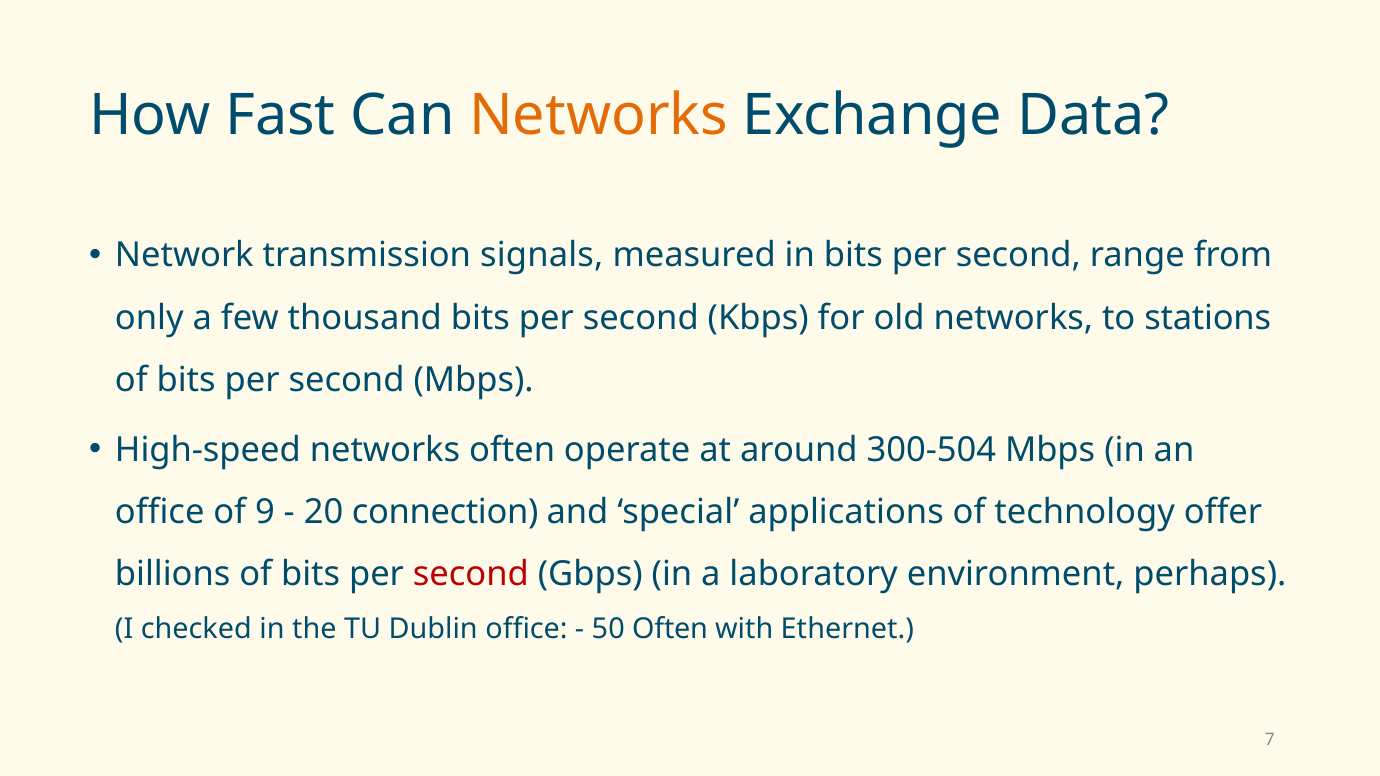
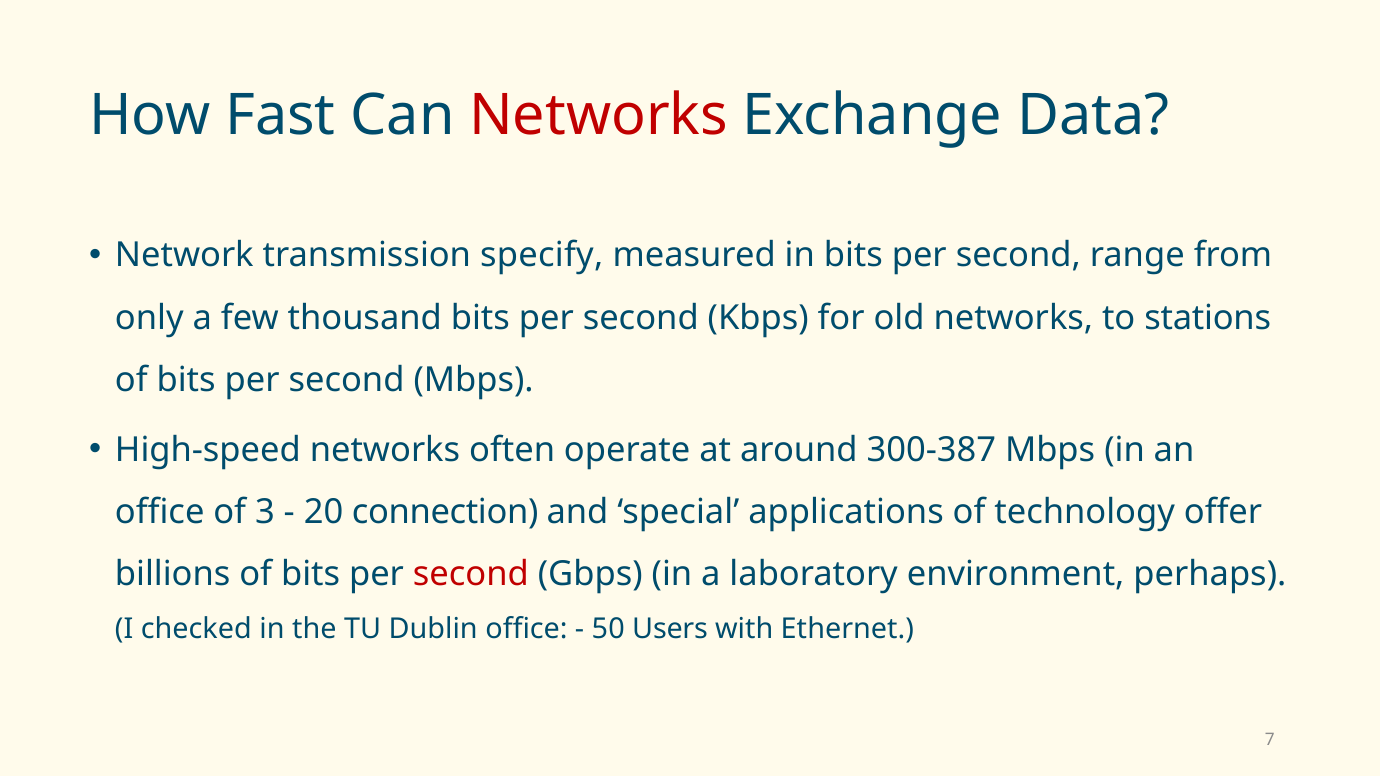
Networks at (599, 116) colour: orange -> red
signals: signals -> specify
300-504: 300-504 -> 300-387
9: 9 -> 3
50 Often: Often -> Users
